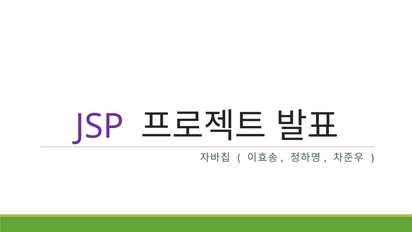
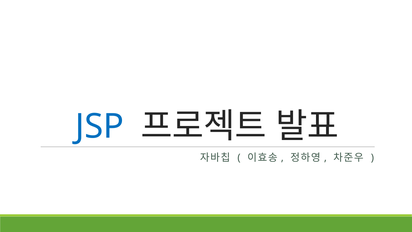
JSP colour: purple -> blue
